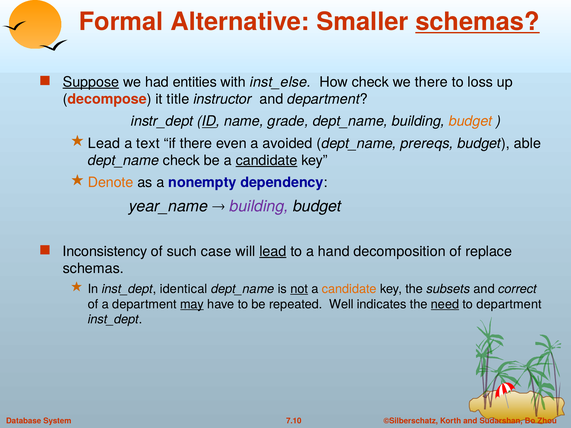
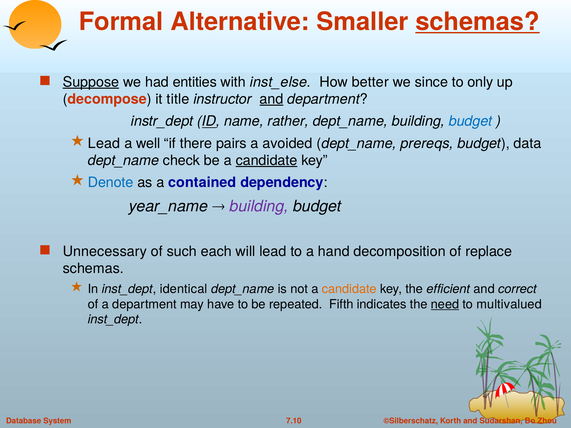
How check: check -> better
we there: there -> since
loss: loss -> only
and at (271, 99) underline: none -> present
grade: grade -> rather
budget at (471, 121) colour: orange -> blue
text: text -> well
even: even -> pairs
able: able -> data
Denote colour: orange -> blue
nonempty: nonempty -> contained
Inconsistency: Inconsistency -> Unnecessary
case: case -> each
lead at (273, 251) underline: present -> none
not underline: present -> none
subsets: subsets -> efficient
may underline: present -> none
Well: Well -> Fifth
to department: department -> multivalued
